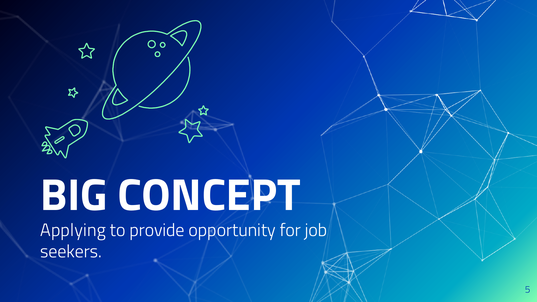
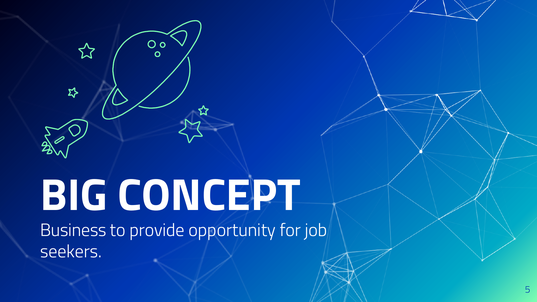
Applying: Applying -> Business
